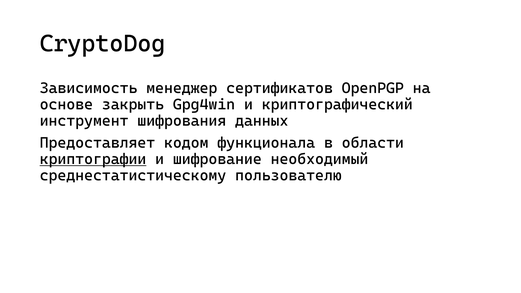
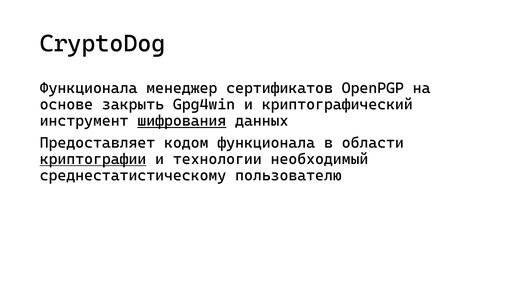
Зависимость at (89, 88): Зависимость -> Функционала
шифрования underline: none -> present
шифрование: шифрование -> технологии
